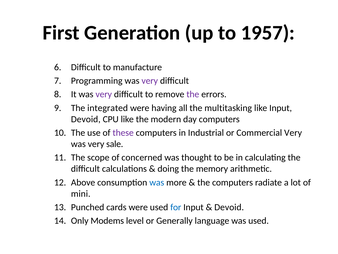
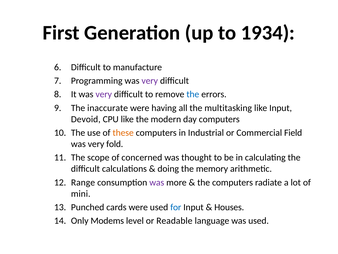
1957: 1957 -> 1934
the at (193, 94) colour: purple -> blue
integrated: integrated -> inaccurate
these colour: purple -> orange
Commercial Very: Very -> Field
sale: sale -> fold
Above: Above -> Range
was at (157, 182) colour: blue -> purple
Devoid at (229, 207): Devoid -> Houses
Generally: Generally -> Readable
